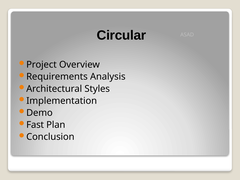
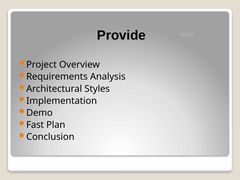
Circular: Circular -> Provide
